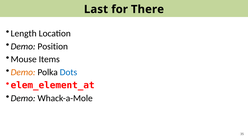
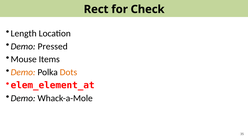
Last: Last -> Rect
There: There -> Check
Position: Position -> Pressed
Dots colour: blue -> orange
